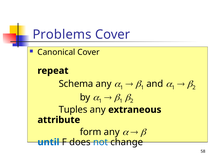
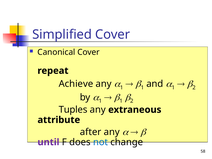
Problems: Problems -> Simplified
Schema: Schema -> Achieve
form: form -> after
until colour: blue -> purple
